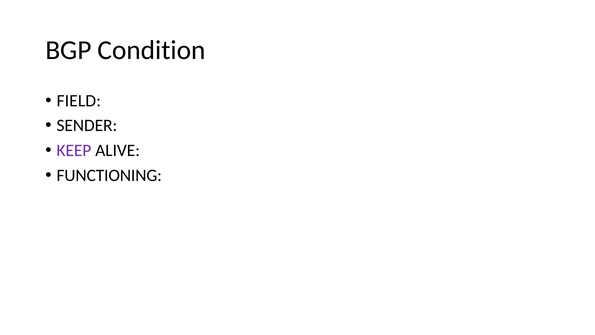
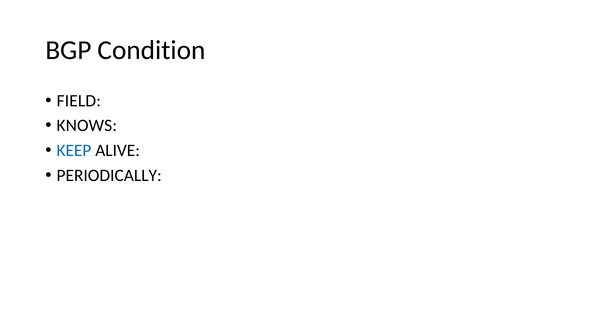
SENDER: SENDER -> KNOWS
KEEP colour: purple -> blue
FUNCTIONING: FUNCTIONING -> PERIODICALLY
